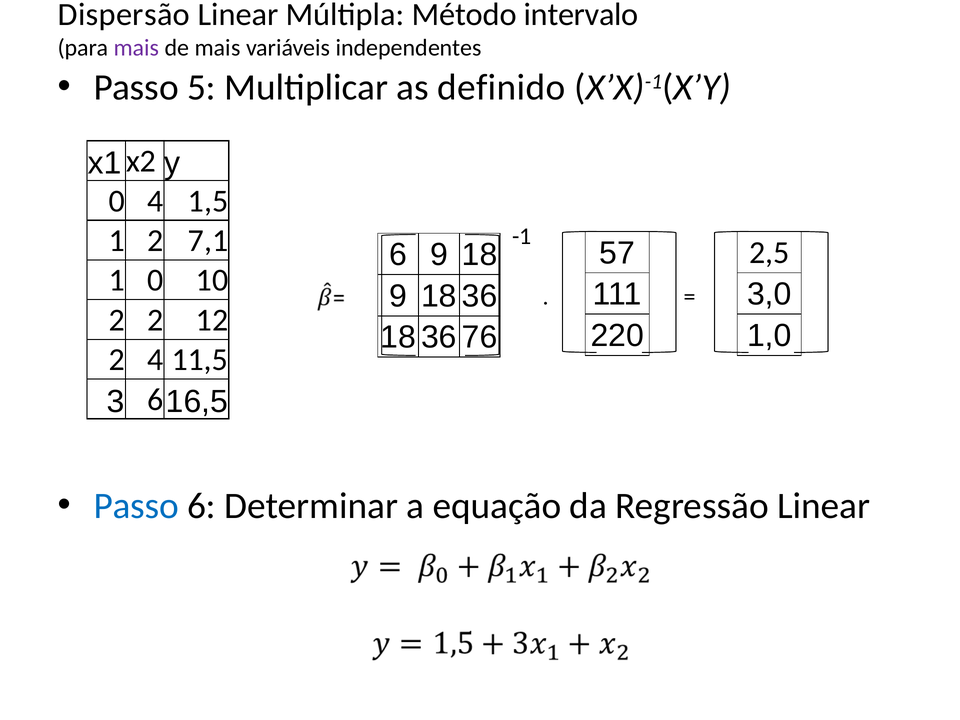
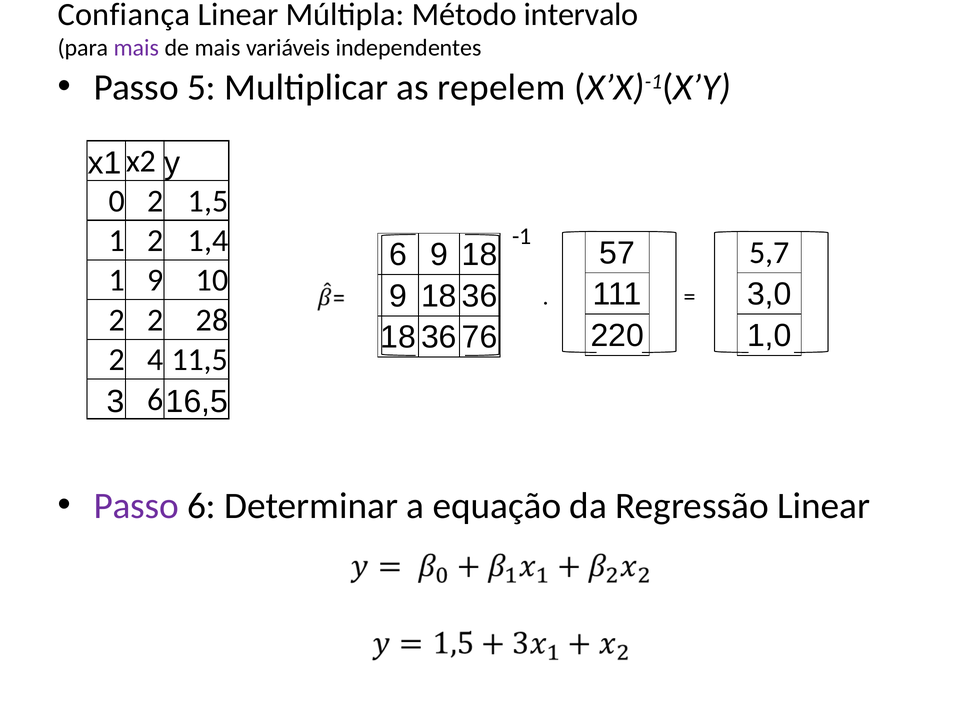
Dispersão: Dispersão -> Confiança
definido: definido -> repelem
0 4: 4 -> 2
7,1: 7,1 -> 1,4
2,5: 2,5 -> 5,7
1 0: 0 -> 9
12: 12 -> 28
Passo at (136, 506) colour: blue -> purple
